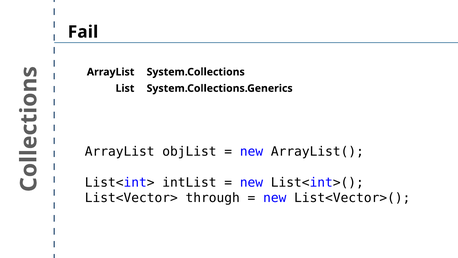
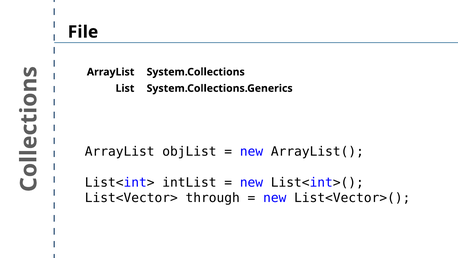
Fail: Fail -> File
